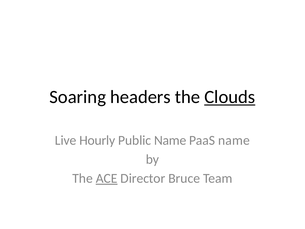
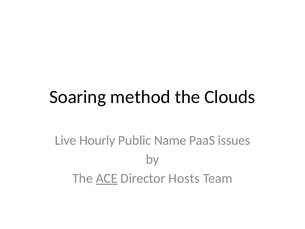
headers: headers -> method
Clouds underline: present -> none
PaaS name: name -> issues
Bruce: Bruce -> Hosts
